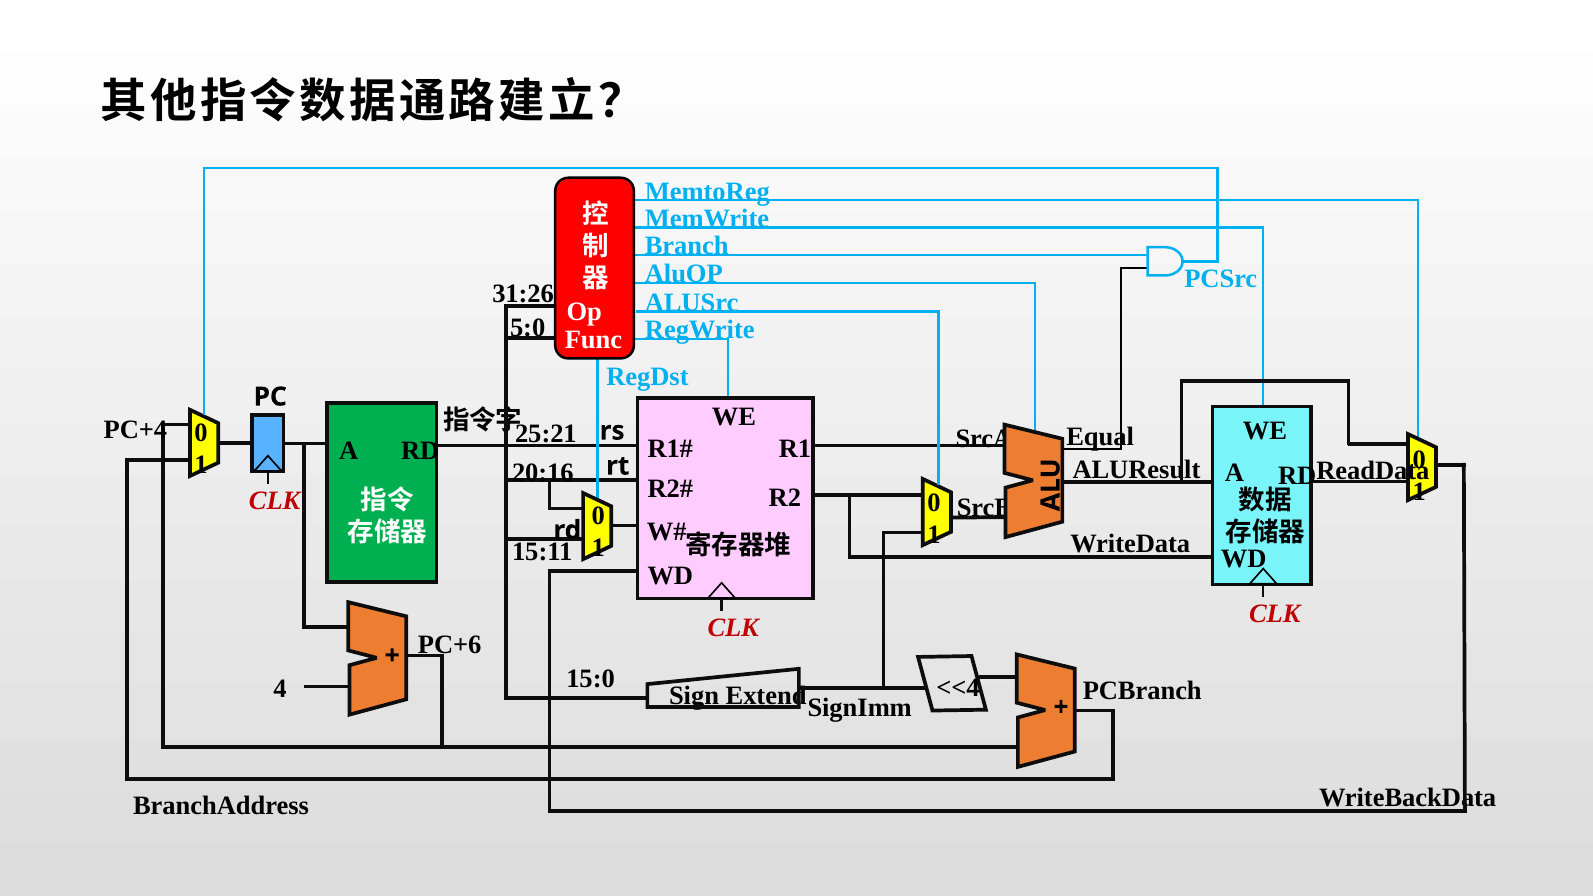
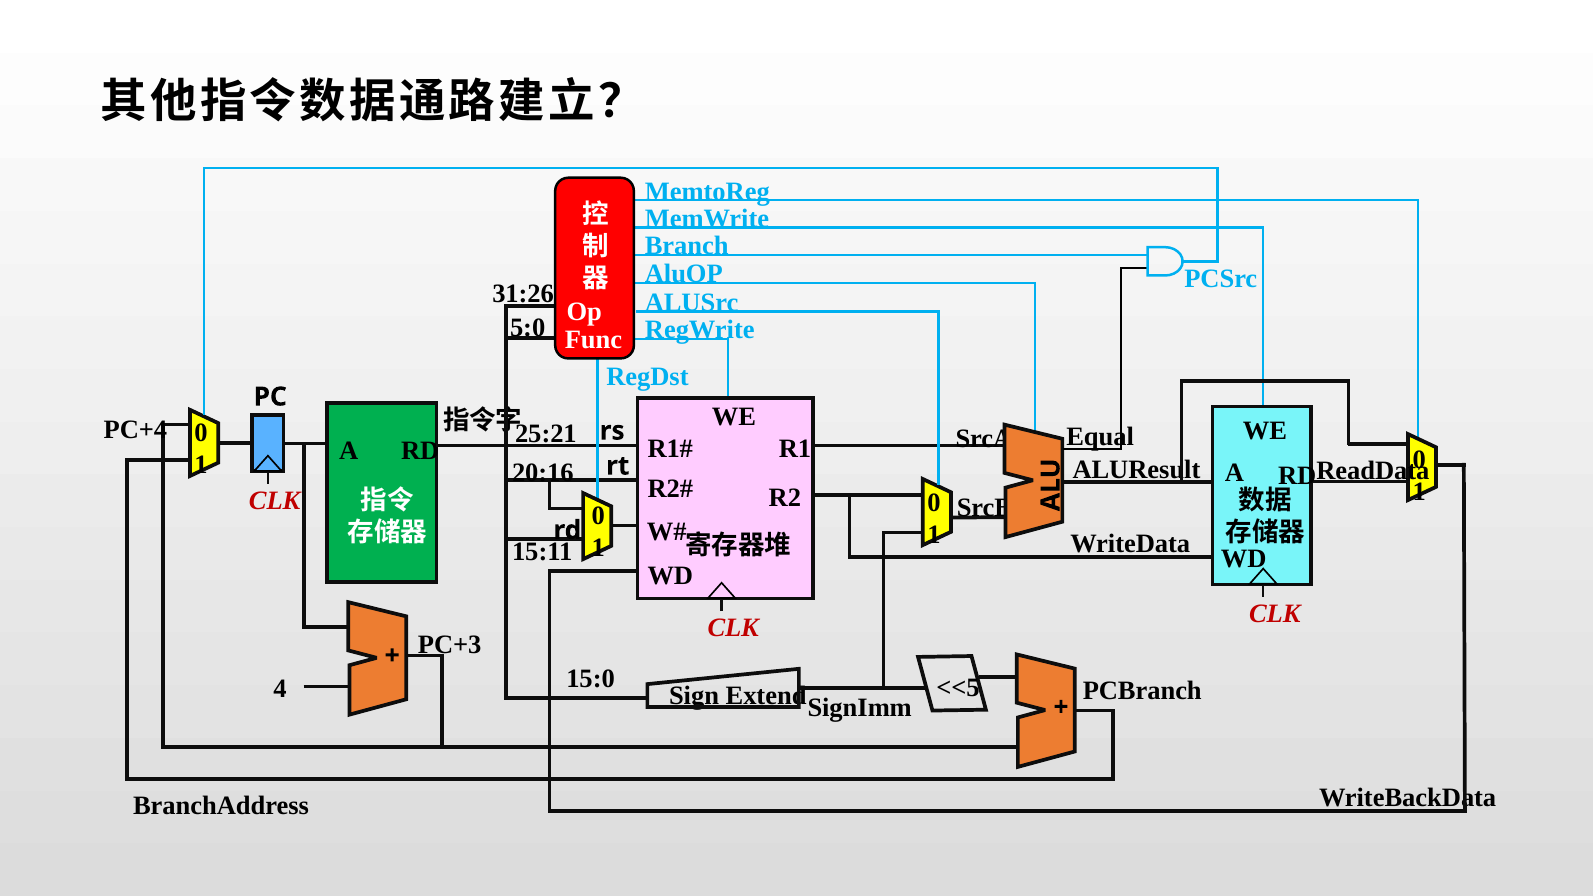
PC+6: PC+6 -> PC+3
<<4: <<4 -> <<5
